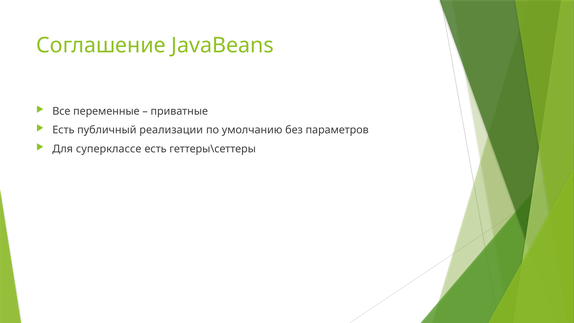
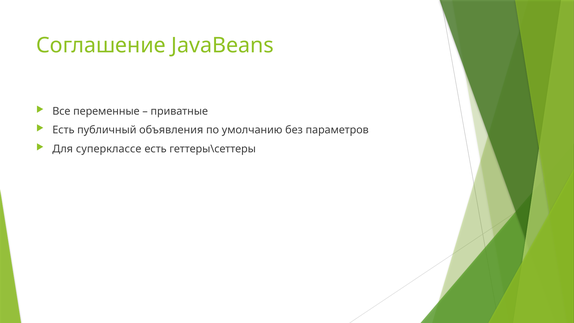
реализации: реализации -> объявления
